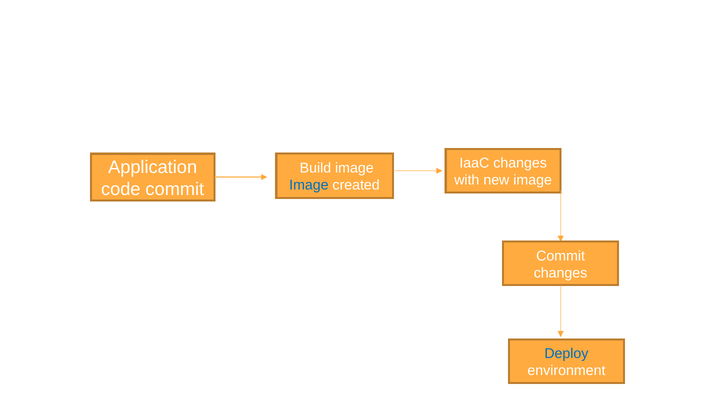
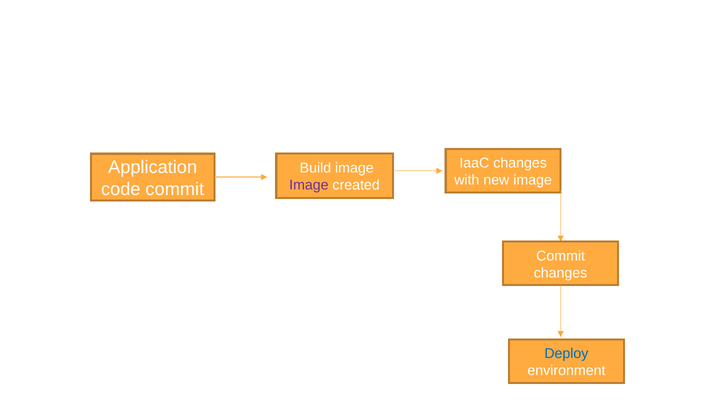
Image at (309, 185) colour: blue -> purple
